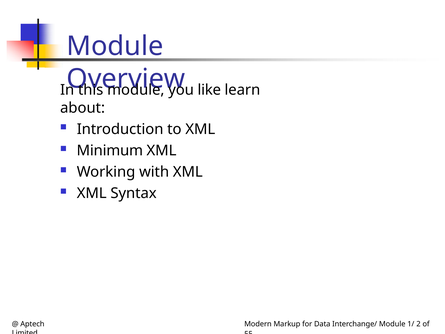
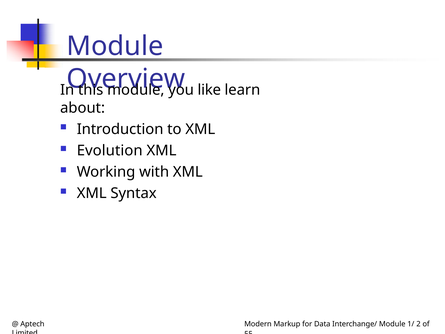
Minimum: Minimum -> Evolution
